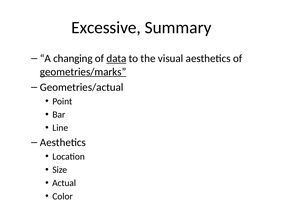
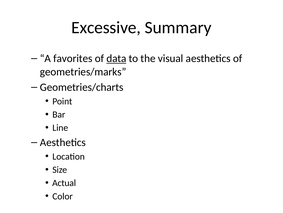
changing: changing -> favorites
geometries/marks underline: present -> none
Geometries/actual: Geometries/actual -> Geometries/charts
